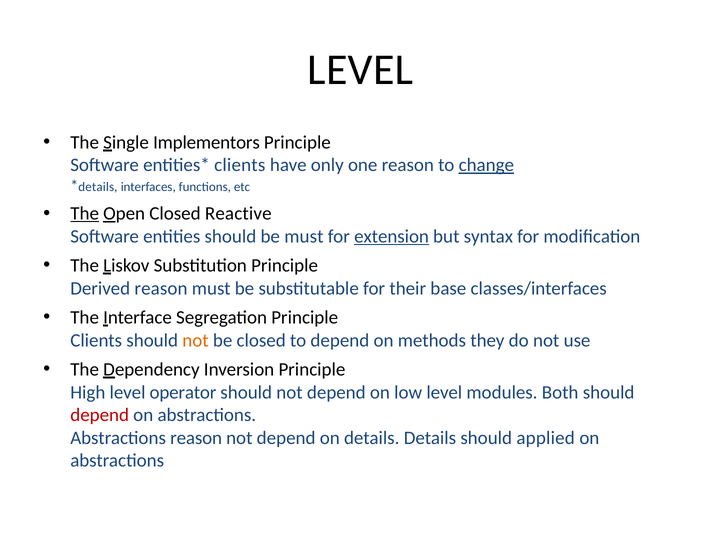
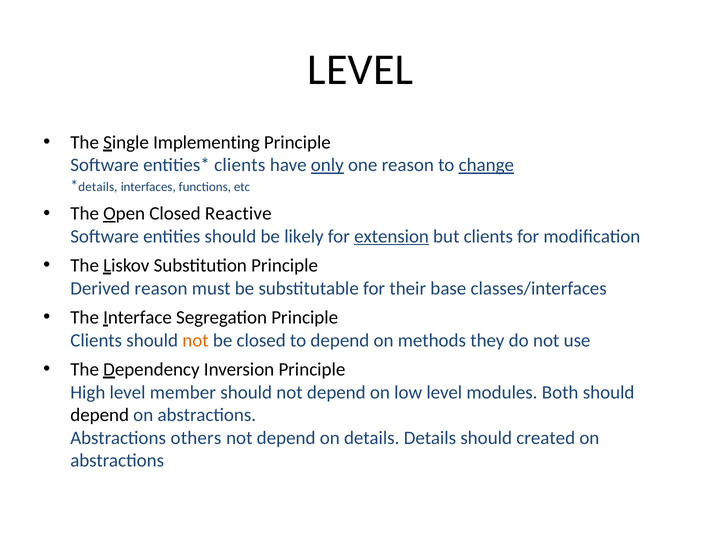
Implementors: Implementors -> Implementing
only underline: none -> present
The at (85, 214) underline: present -> none
be must: must -> likely
but syntax: syntax -> clients
operator: operator -> member
depend at (100, 416) colour: red -> black
Abstractions reason: reason -> others
applied: applied -> created
